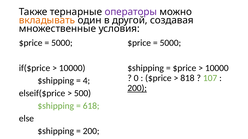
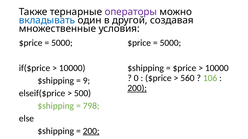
вкладывать colour: orange -> blue
818: 818 -> 560
107: 107 -> 106
4: 4 -> 9
618: 618 -> 798
200 at (91, 131) underline: none -> present
